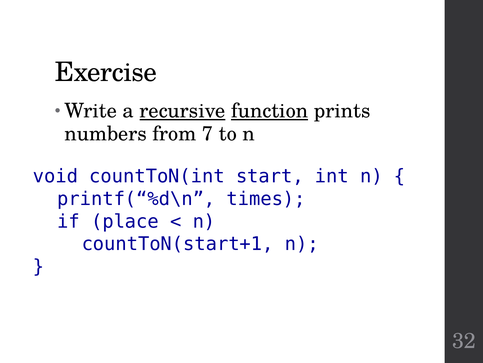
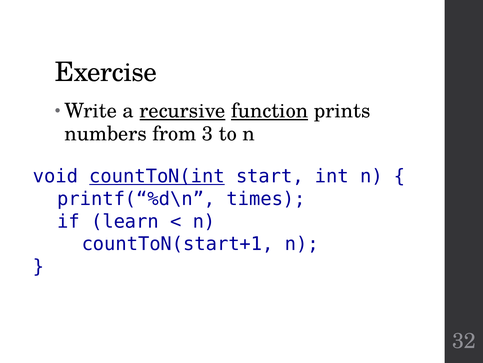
7: 7 -> 3
countToN(int underline: none -> present
place: place -> learn
